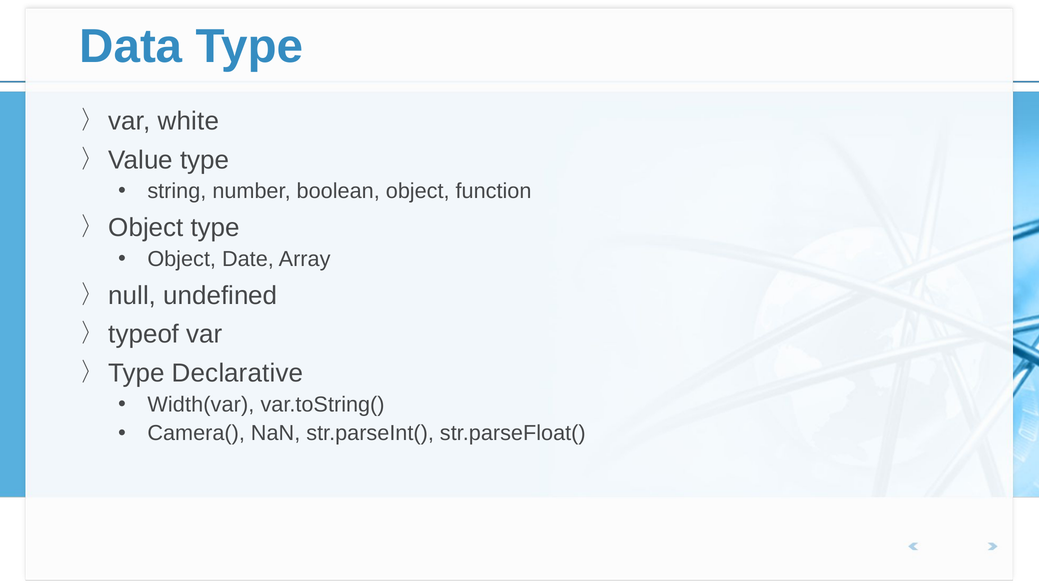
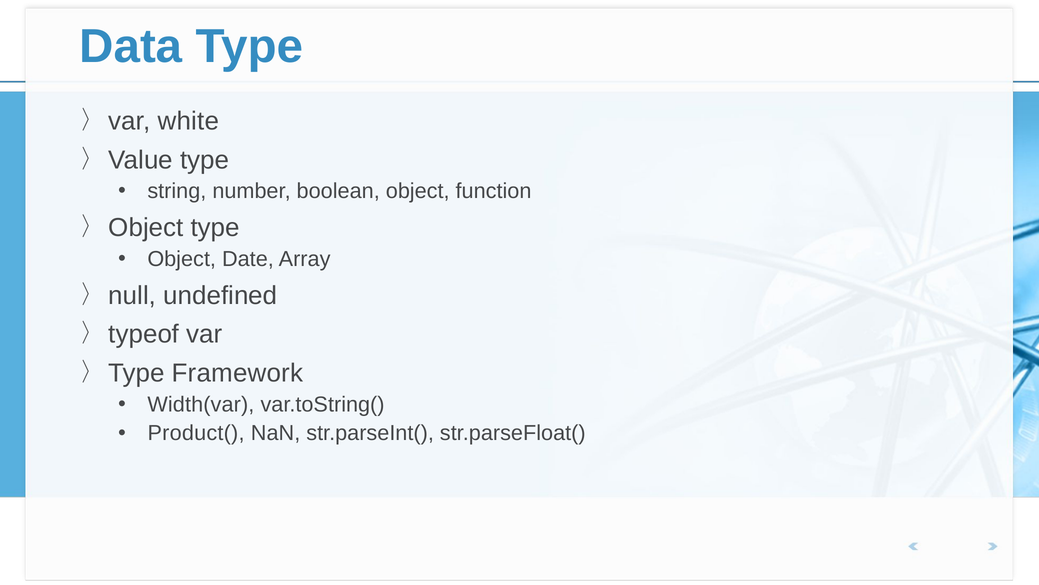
Declarative: Declarative -> Framework
Camera(: Camera( -> Product(
